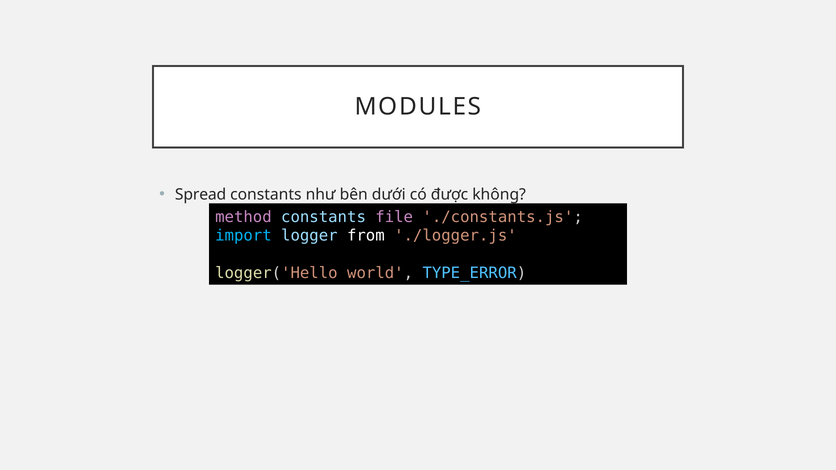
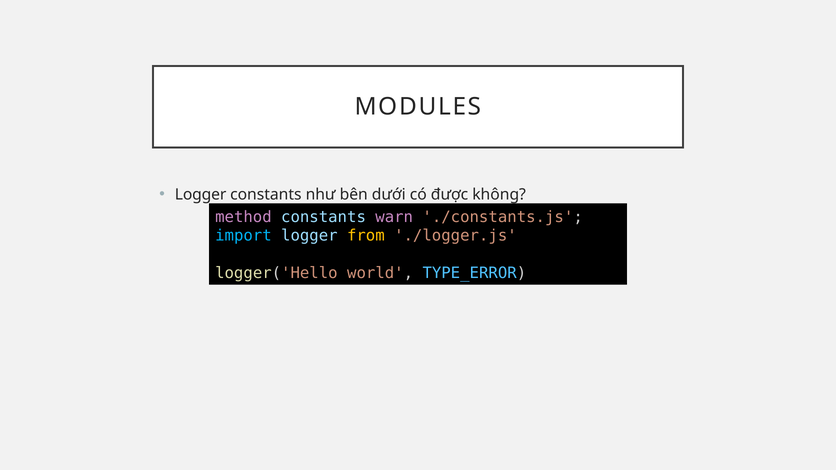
Spread at (201, 195): Spread -> Logger
file: file -> warn
from colour: white -> yellow
